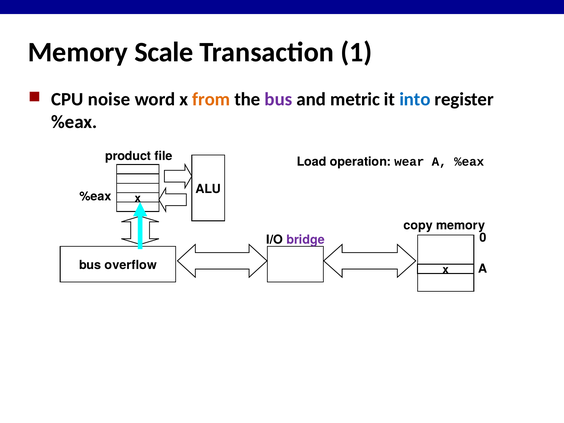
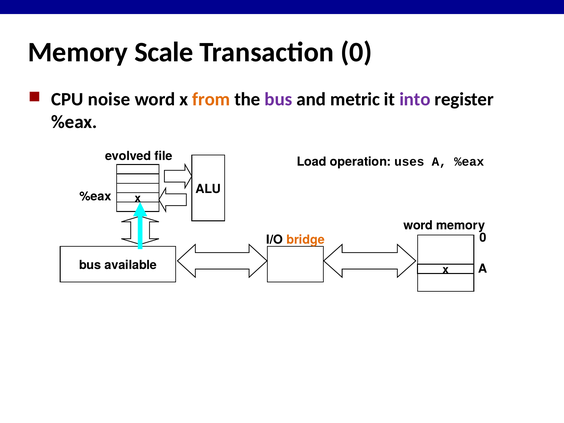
Transaction 1: 1 -> 0
into colour: blue -> purple
product: product -> evolved
wear: wear -> uses
copy at (418, 225): copy -> word
bridge colour: purple -> orange
overflow: overflow -> available
